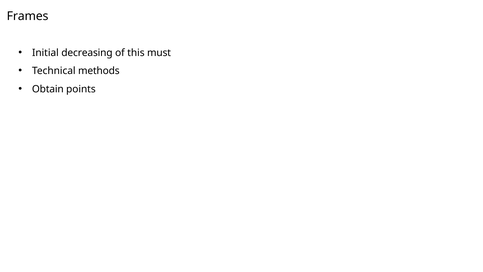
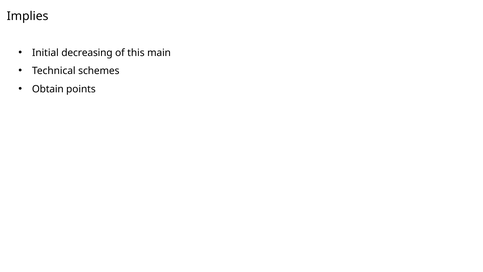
Frames: Frames -> Implies
must: must -> main
methods: methods -> schemes
